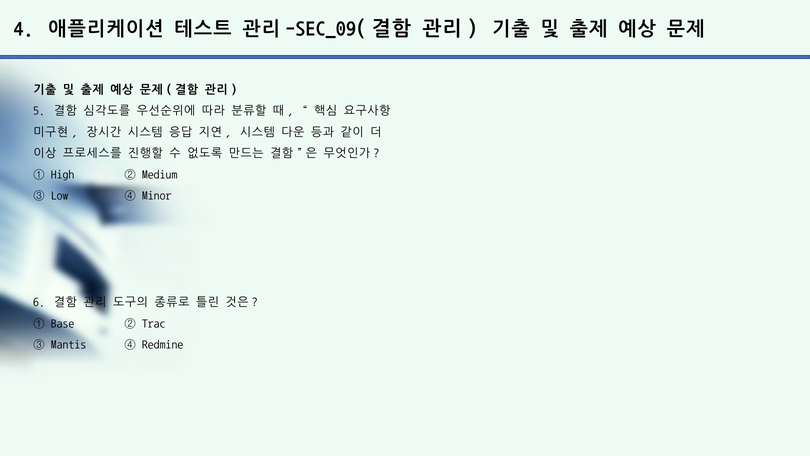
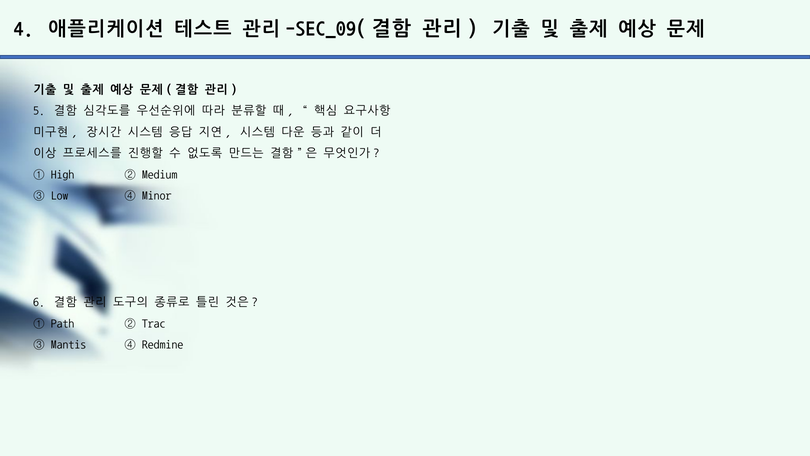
Base: Base -> Path
